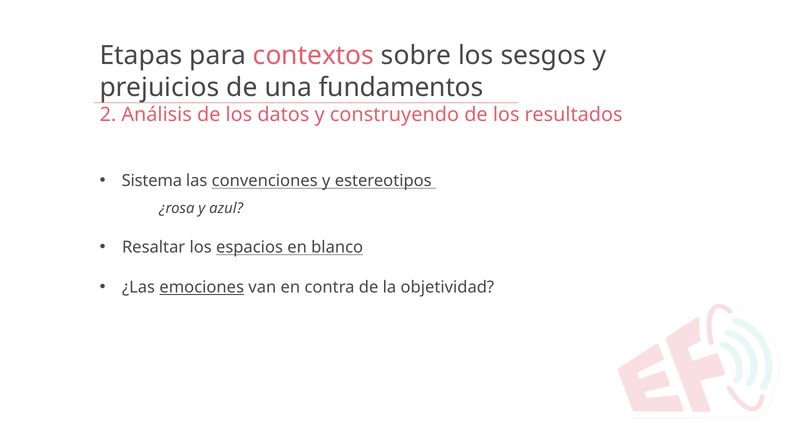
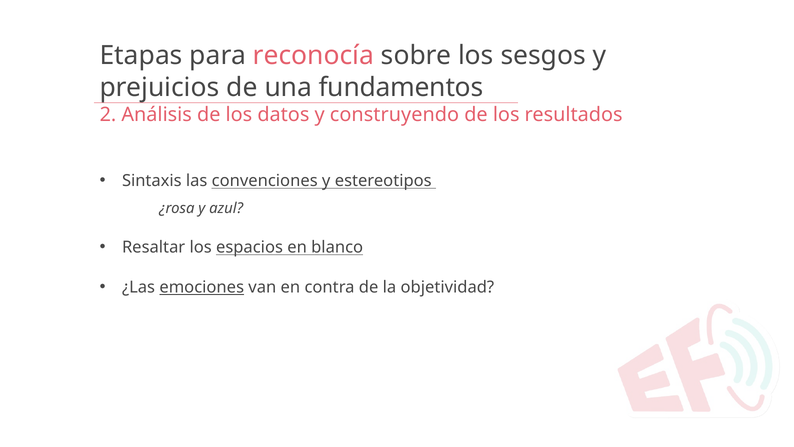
contextos: contextos -> reconocía
Sistema: Sistema -> Sintaxis
